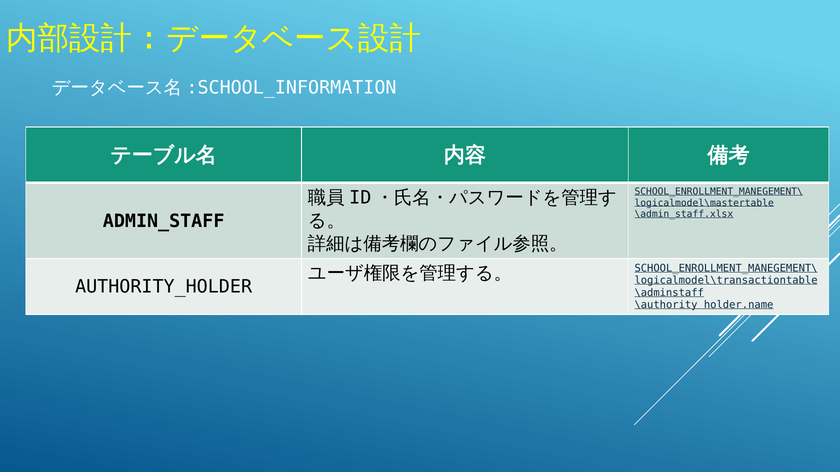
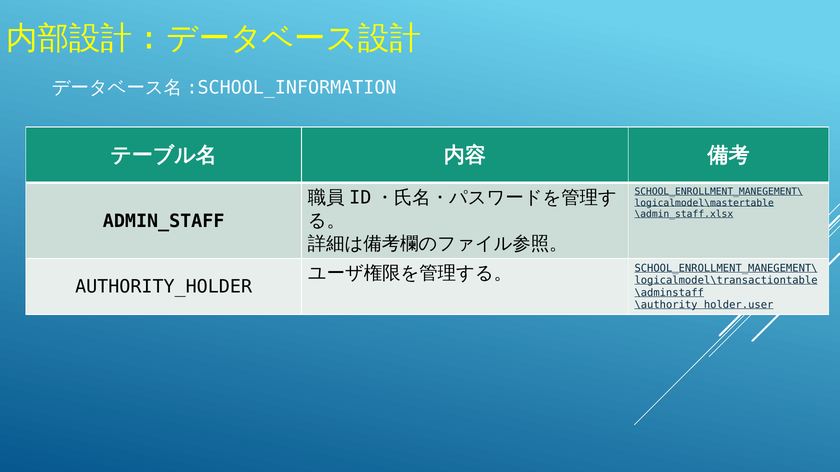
holder.name: holder.name -> holder.user
